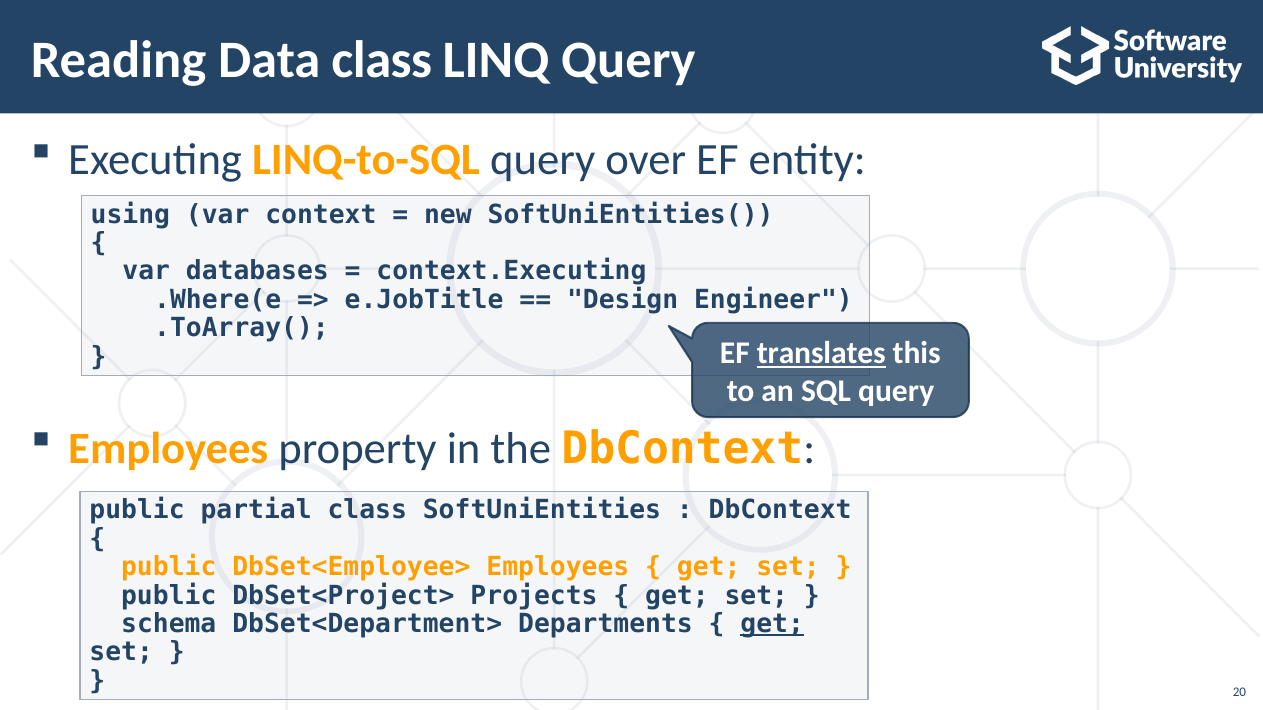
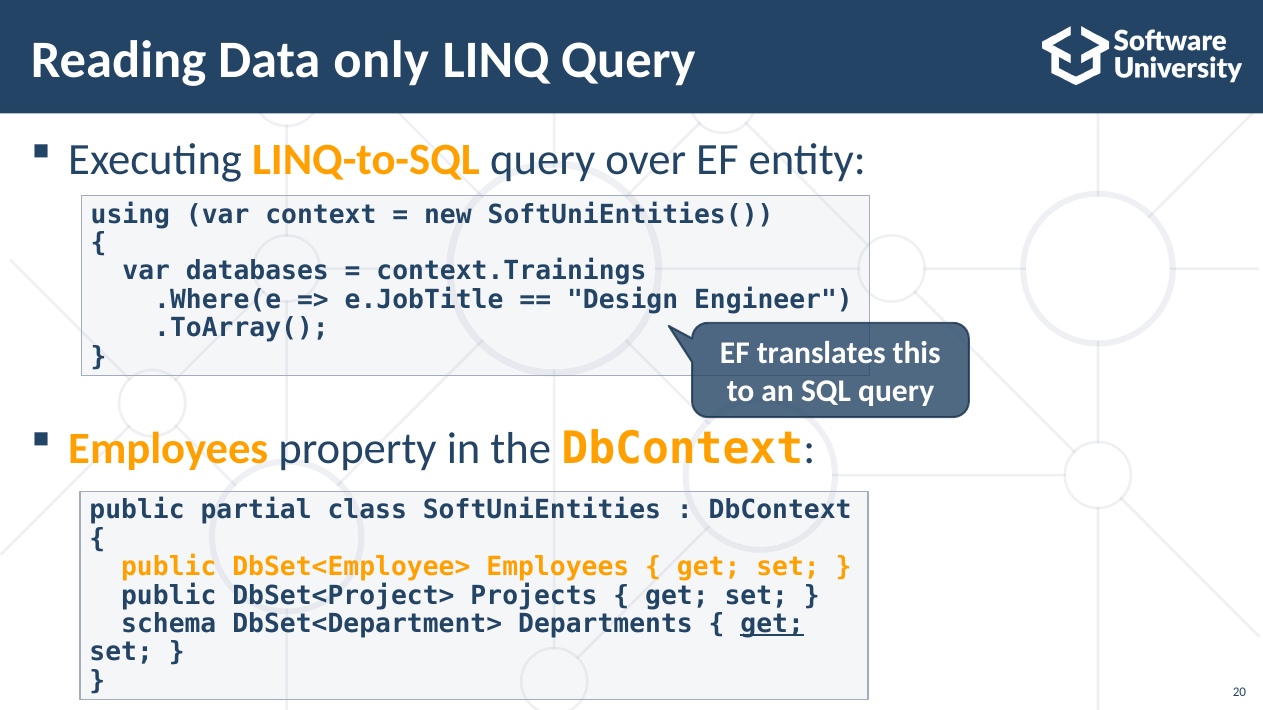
Data class: class -> only
context.Executing: context.Executing -> context.Trainings
translates underline: present -> none
